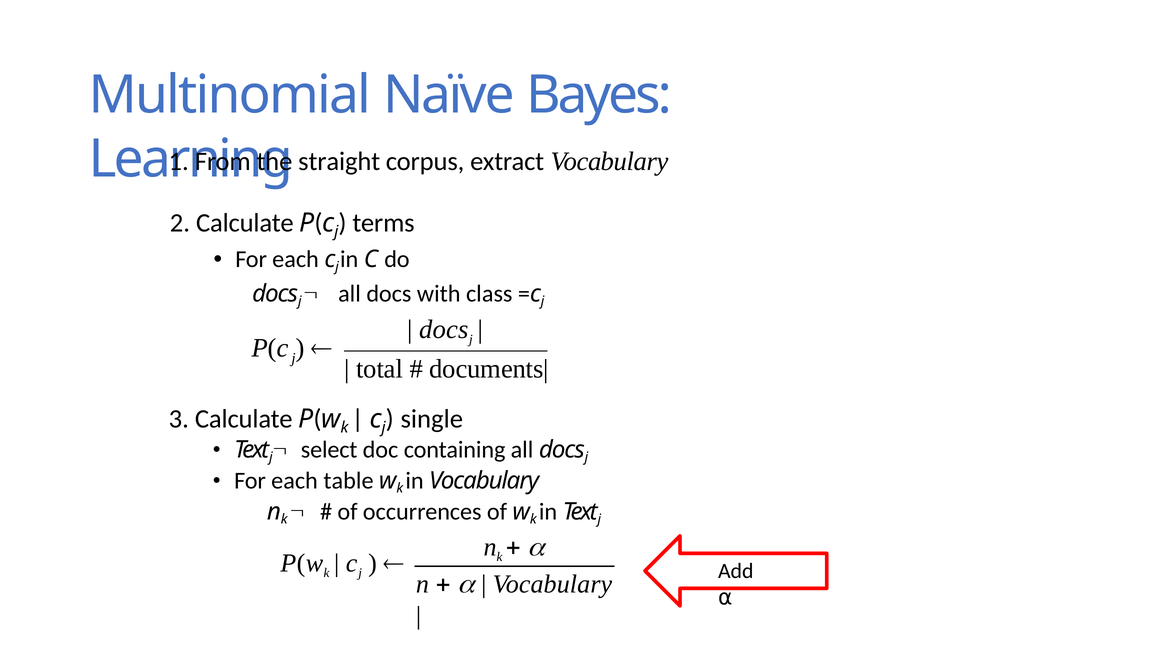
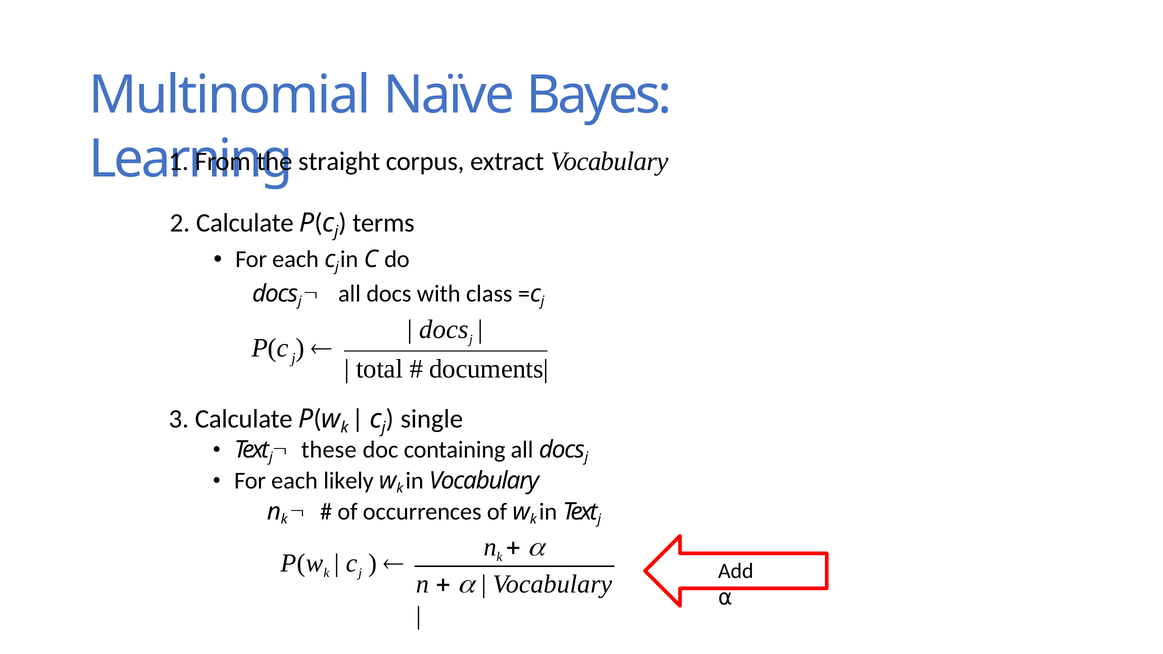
select: select -> these
table: table -> likely
